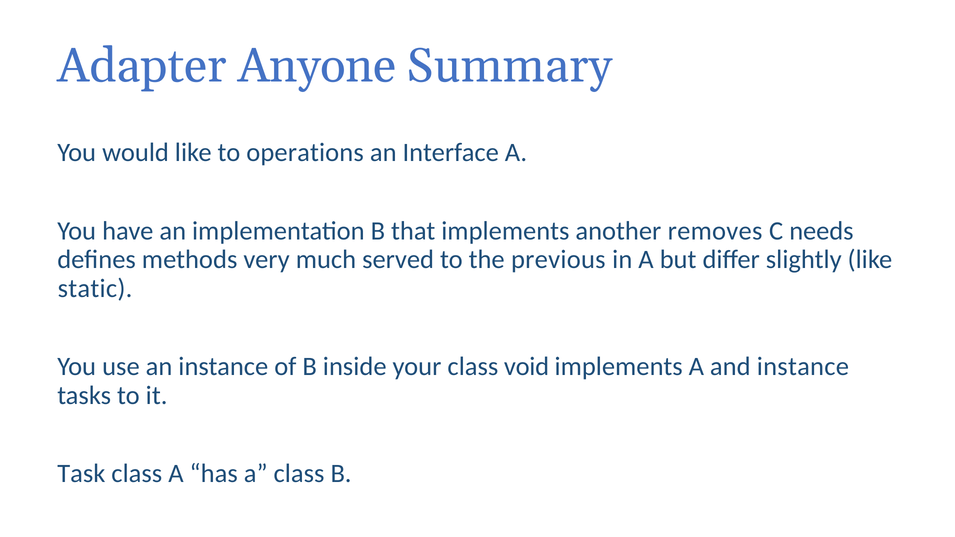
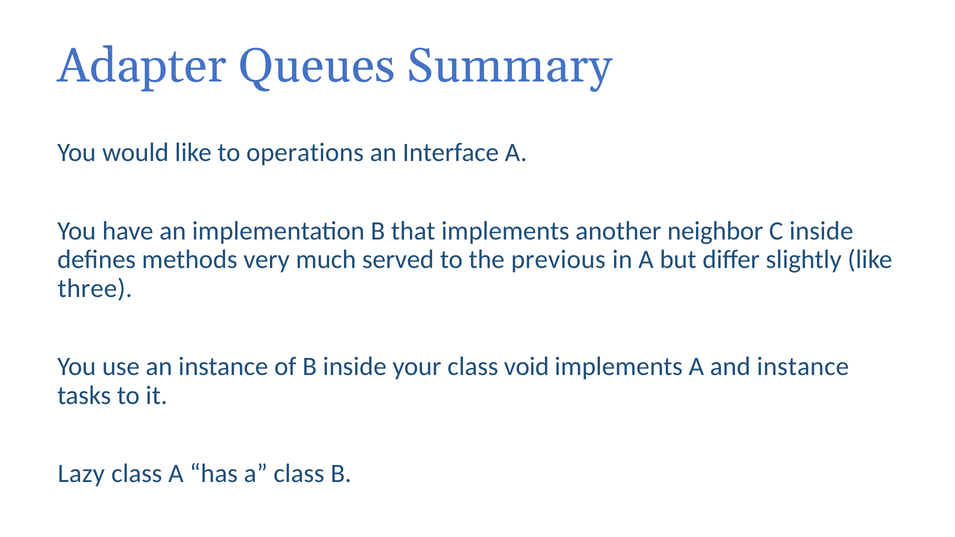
Anyone: Anyone -> Queues
removes: removes -> neighbor
C needs: needs -> inside
static: static -> three
Task: Task -> Lazy
